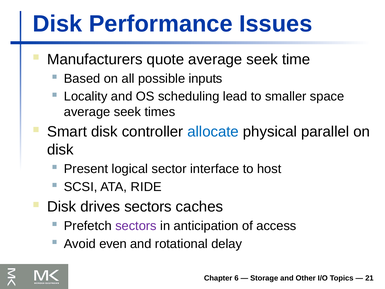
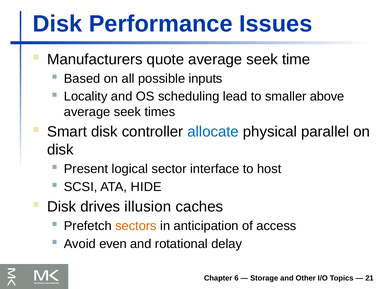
space: space -> above
RIDE: RIDE -> HIDE
drives sectors: sectors -> illusion
sectors at (136, 226) colour: purple -> orange
